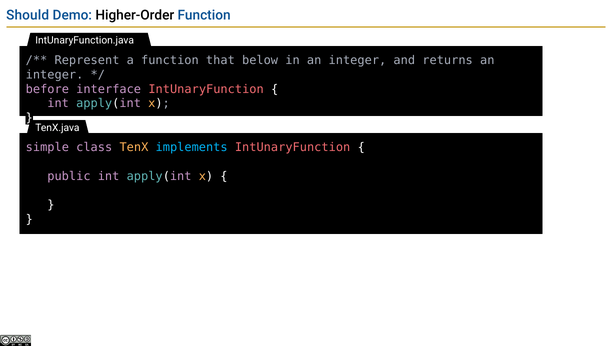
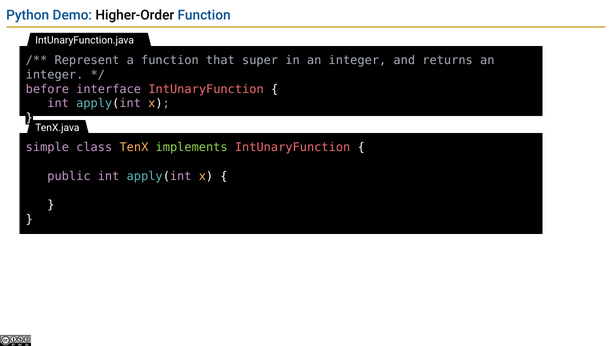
Should: Should -> Python
below: below -> super
implements colour: light blue -> light green
